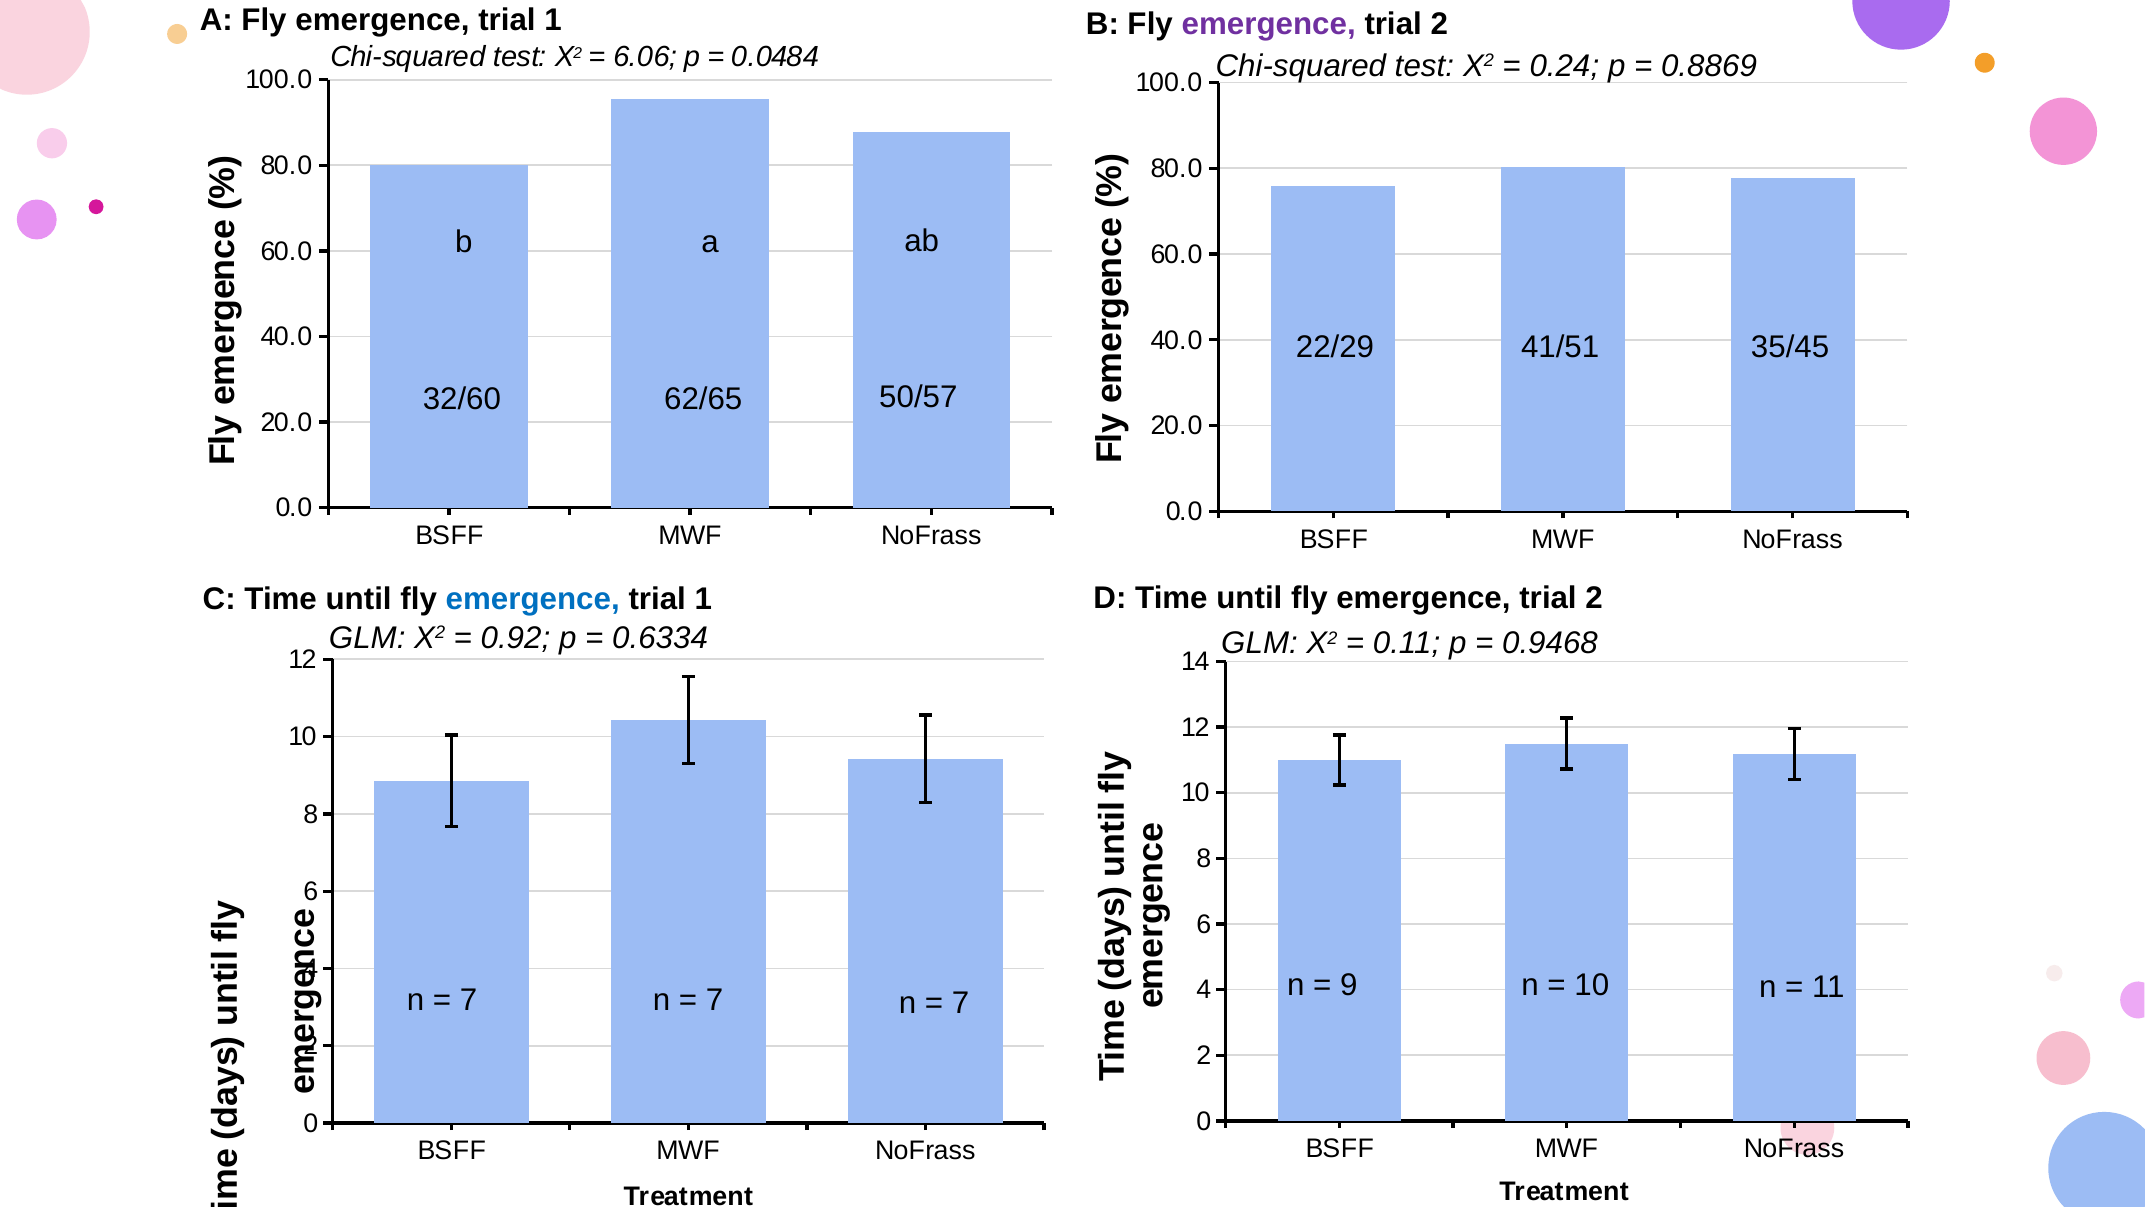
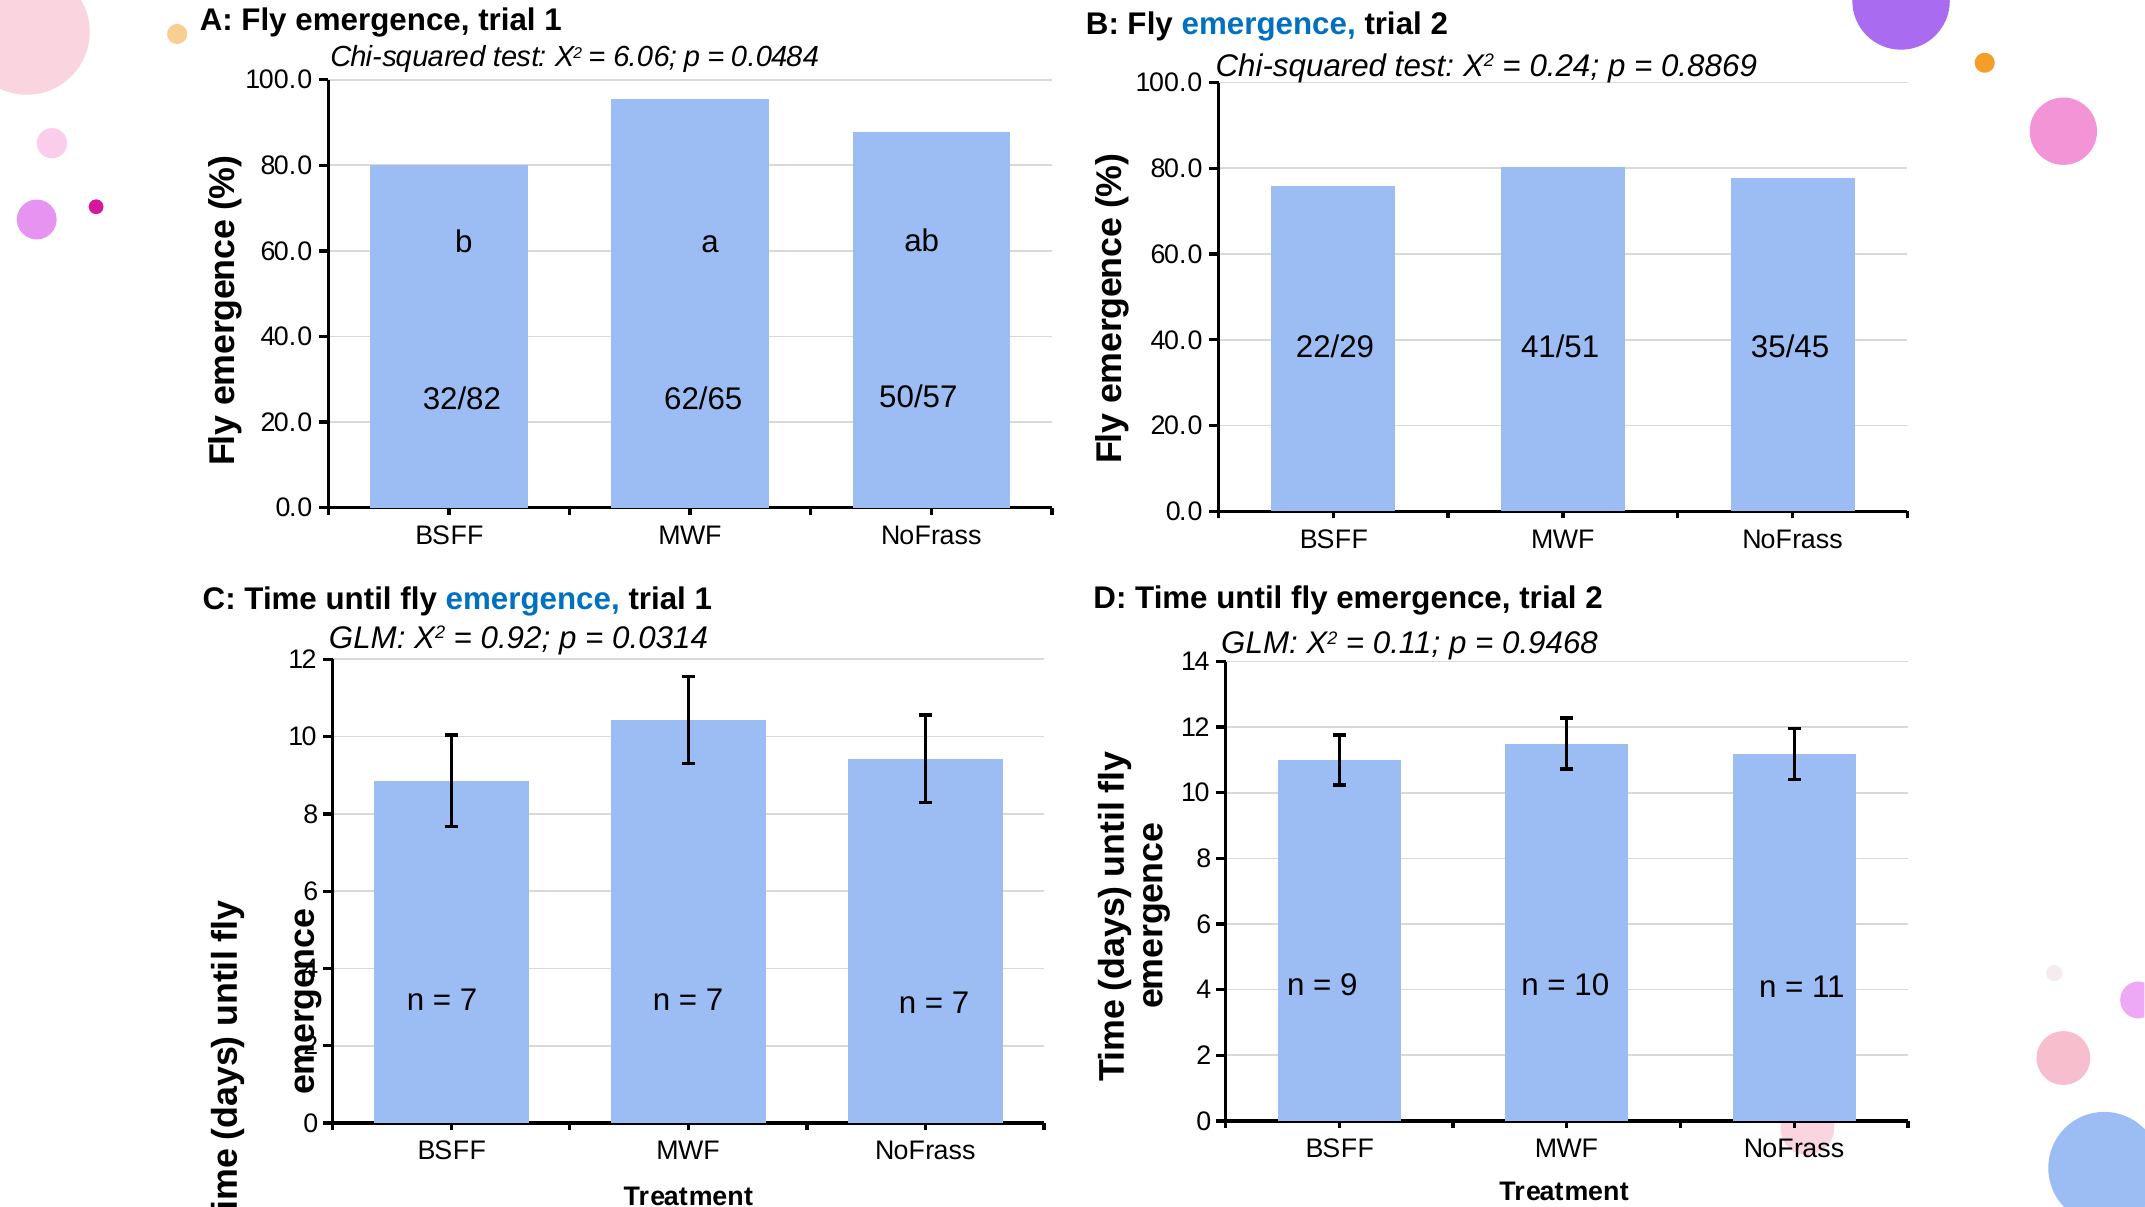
emergence at (1269, 25) colour: purple -> blue
32/60: 32/60 -> 32/82
0.6334: 0.6334 -> 0.0314
